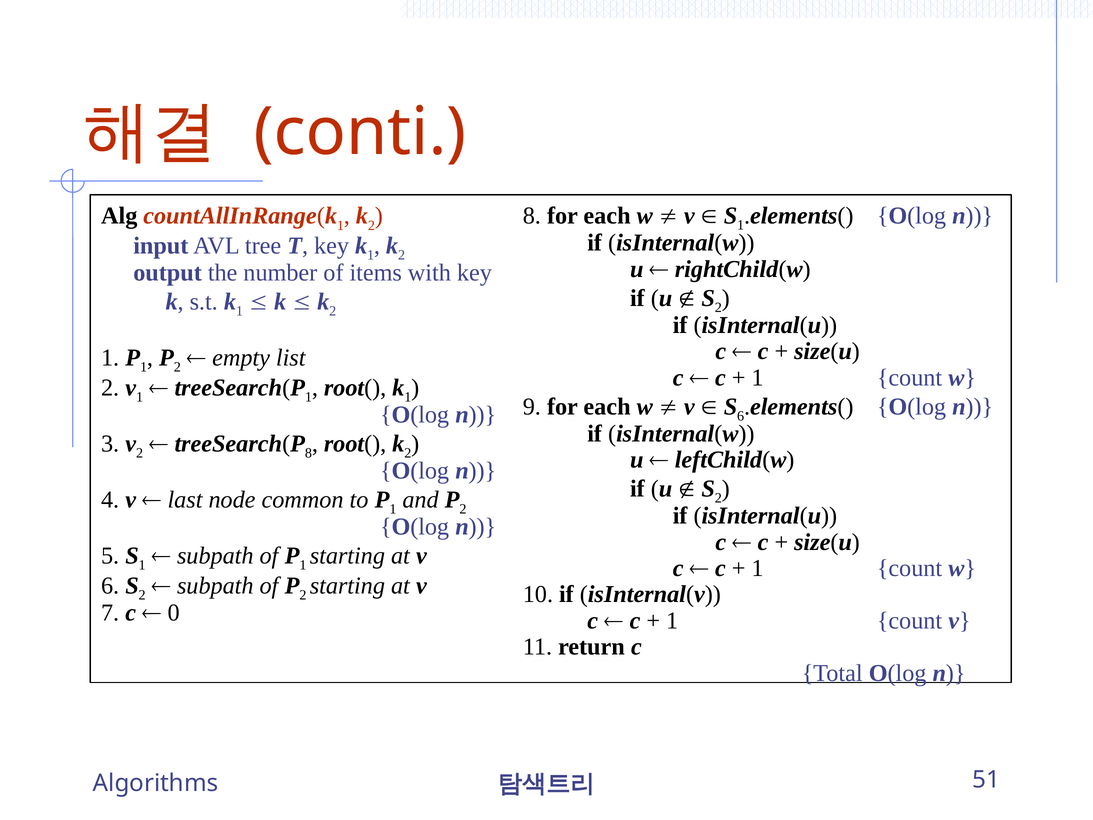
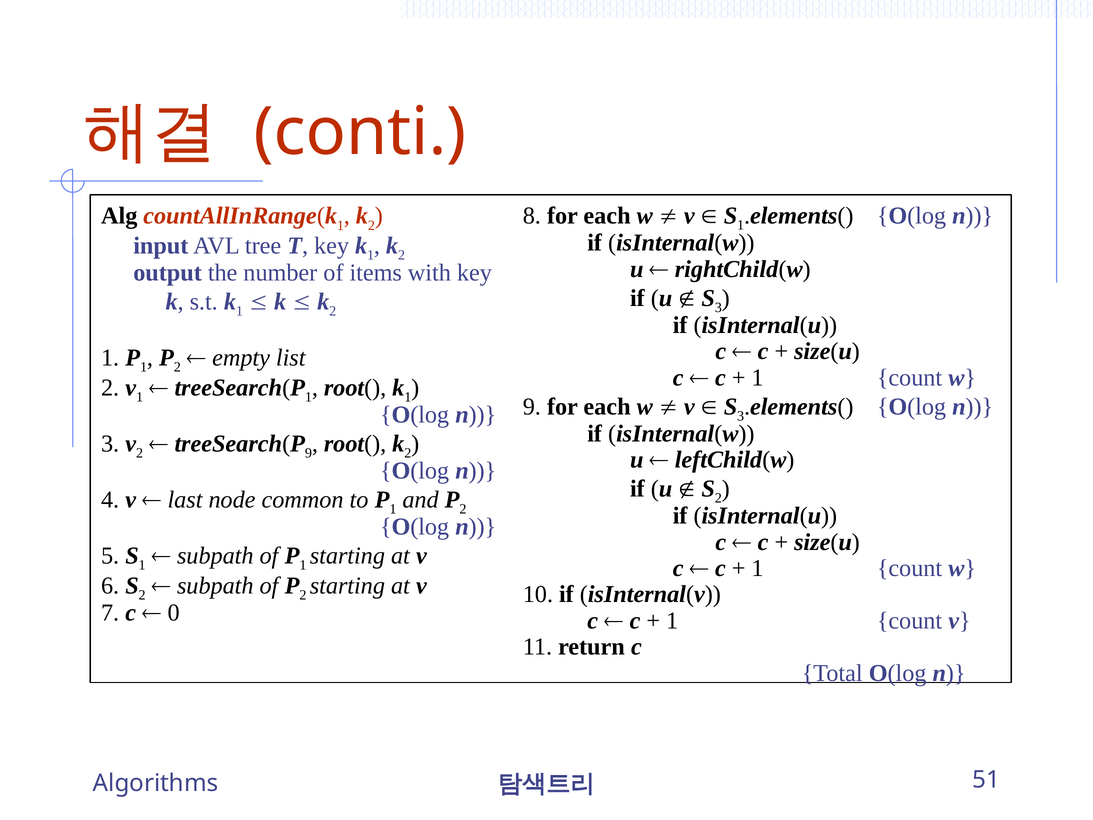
2 at (718, 307): 2 -> 3
6 at (741, 416): 6 -> 3
8 at (308, 453): 8 -> 9
